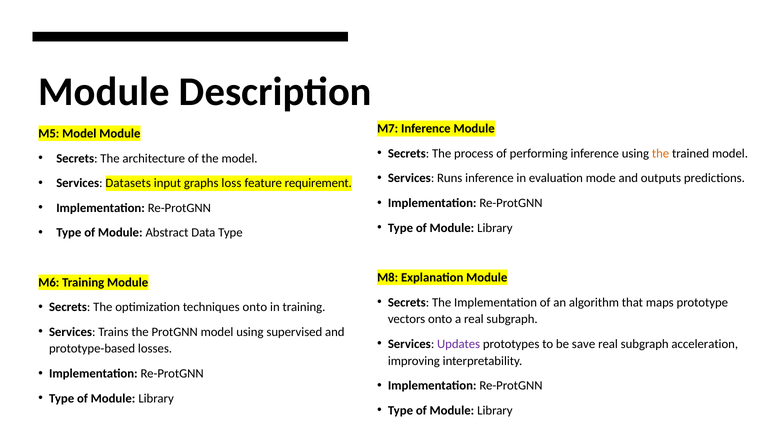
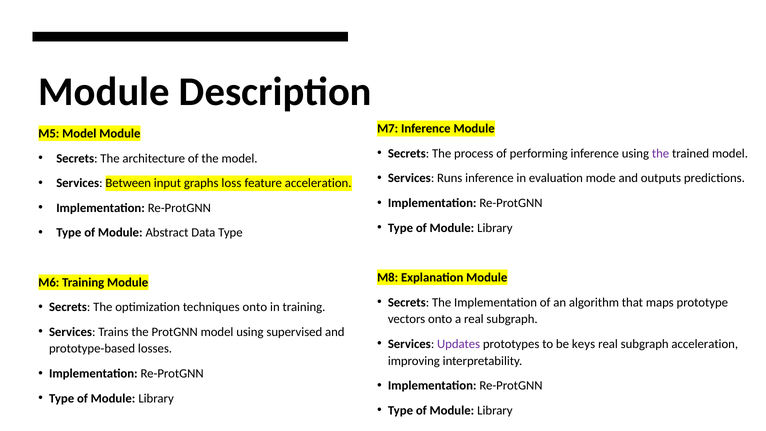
the at (661, 153) colour: orange -> purple
Datasets: Datasets -> Between
feature requirement: requirement -> acceleration
save: save -> keys
